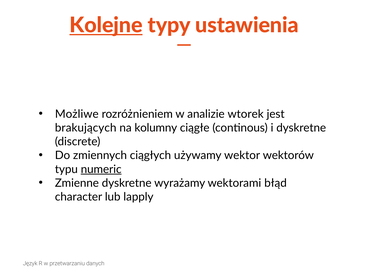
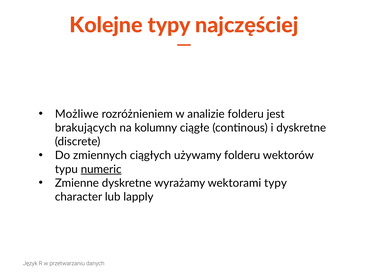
Kolejne underline: present -> none
ustawienia: ustawienia -> najczęściej
analizie wtorek: wtorek -> folderu
używamy wektor: wektor -> folderu
wektorami błąd: błąd -> typy
